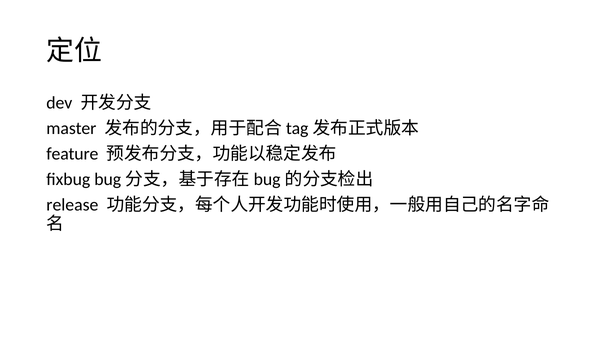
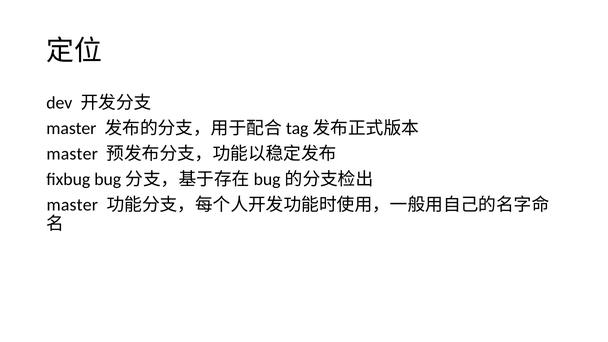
feature at (72, 154): feature -> master
release at (72, 205): release -> master
